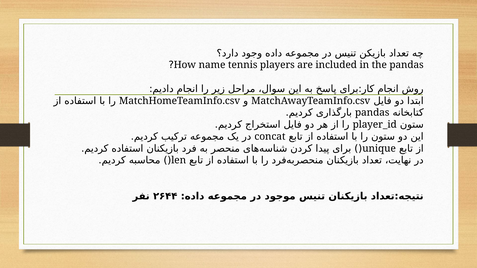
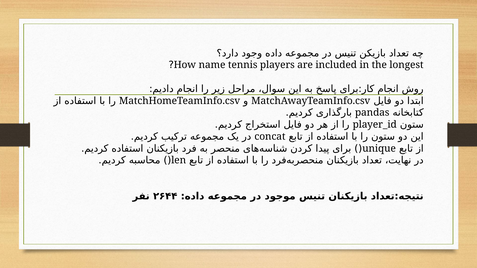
the pandas: pandas -> longest
